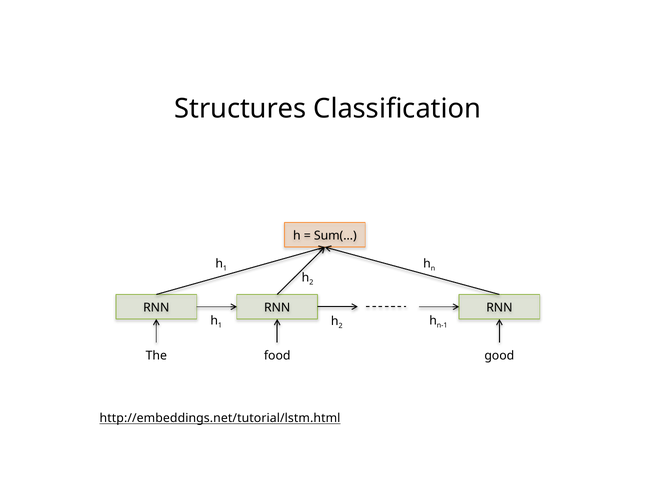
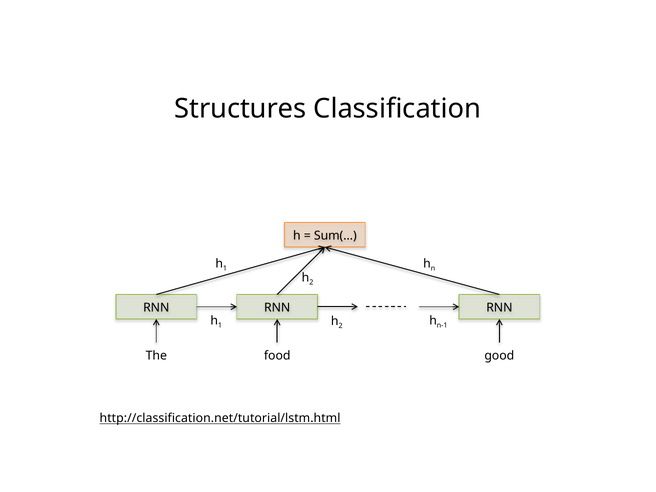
http://embeddings.net/tutorial/lstm.html: http://embeddings.net/tutorial/lstm.html -> http://classification.net/tutorial/lstm.html
